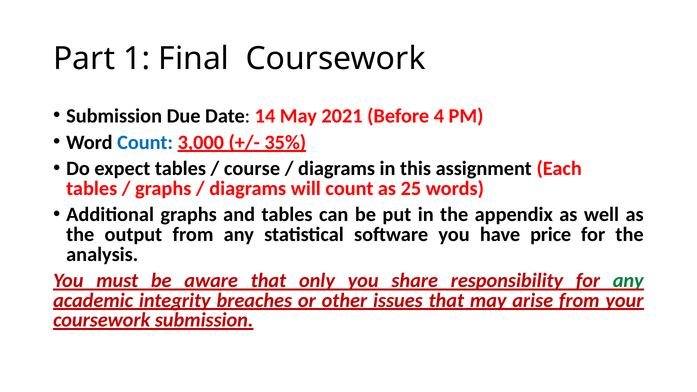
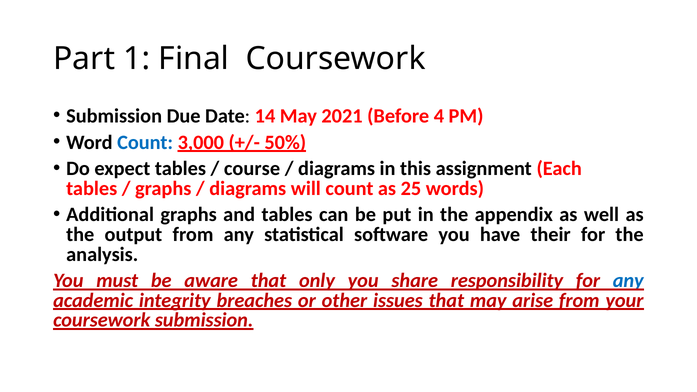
35%: 35% -> 50%
price: price -> their
any at (628, 281) colour: green -> blue
